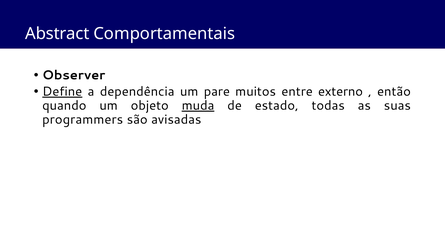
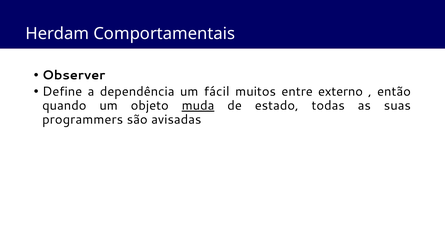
Abstract: Abstract -> Herdam
Define underline: present -> none
pare: pare -> fácil
